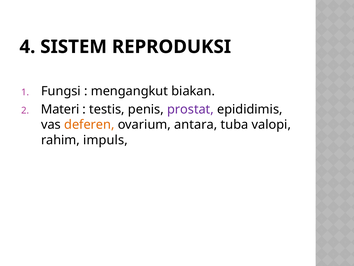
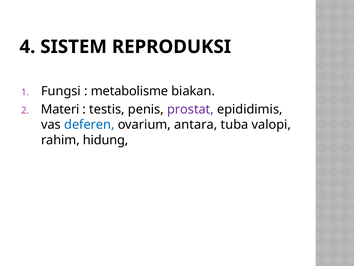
mengangkut: mengangkut -> metabolisme
deferen colour: orange -> blue
impuls: impuls -> hidung
